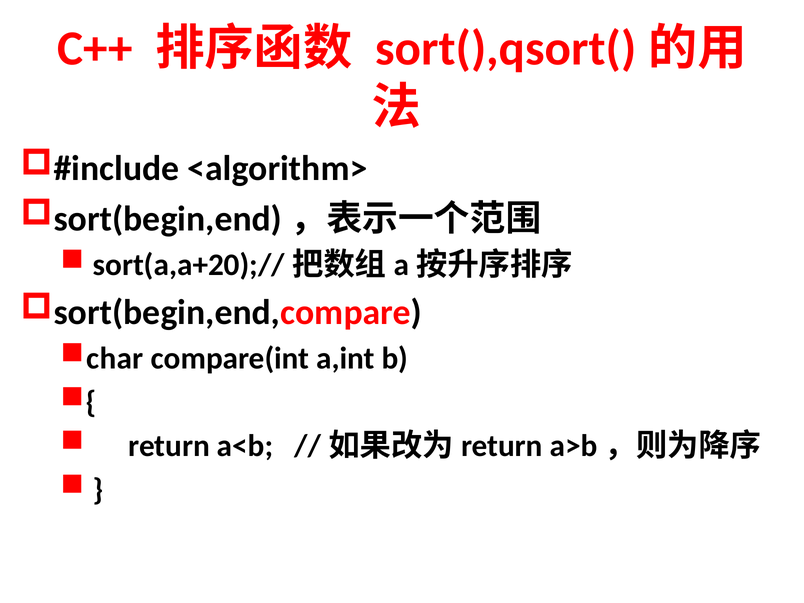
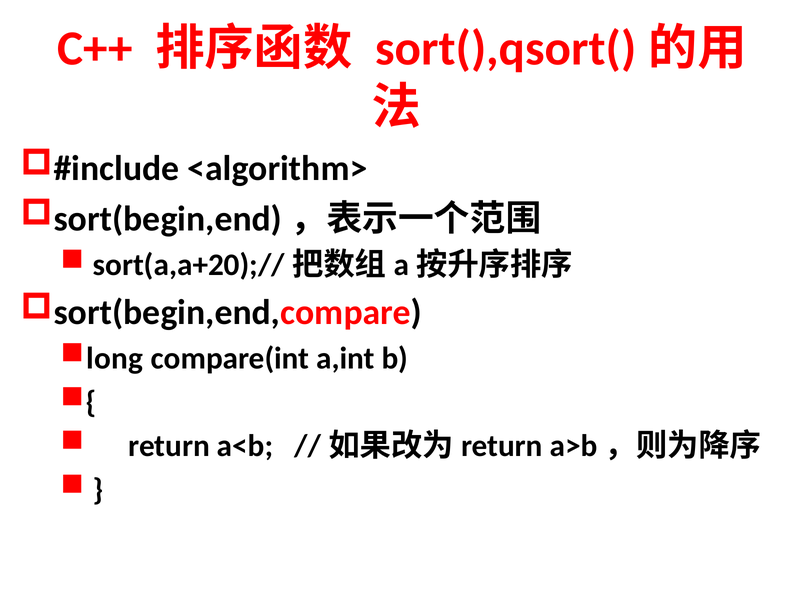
char: char -> long
